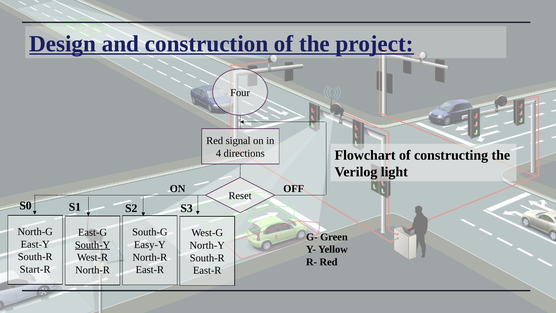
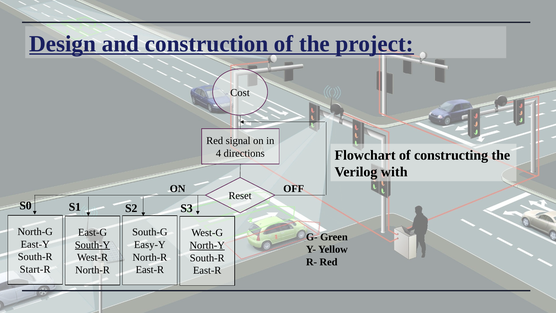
Four: Four -> Cost
light: light -> with
North-Y underline: none -> present
